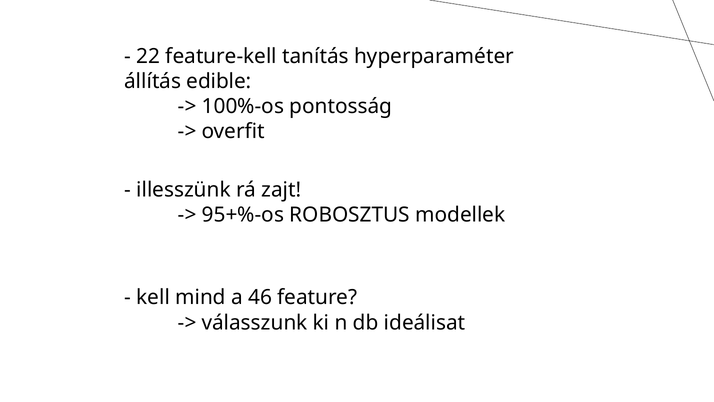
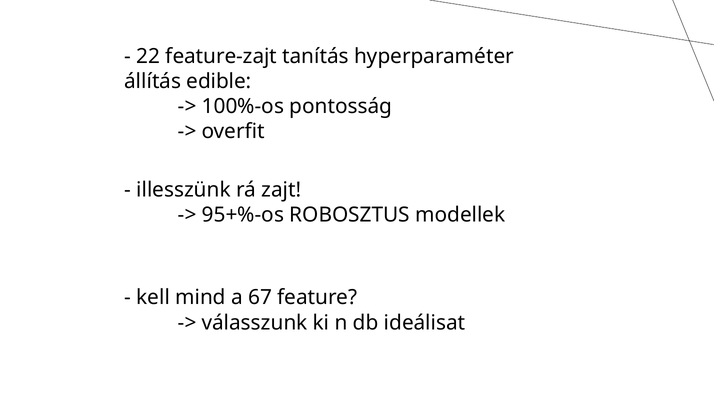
feature-kell: feature-kell -> feature-zajt
46: 46 -> 67
